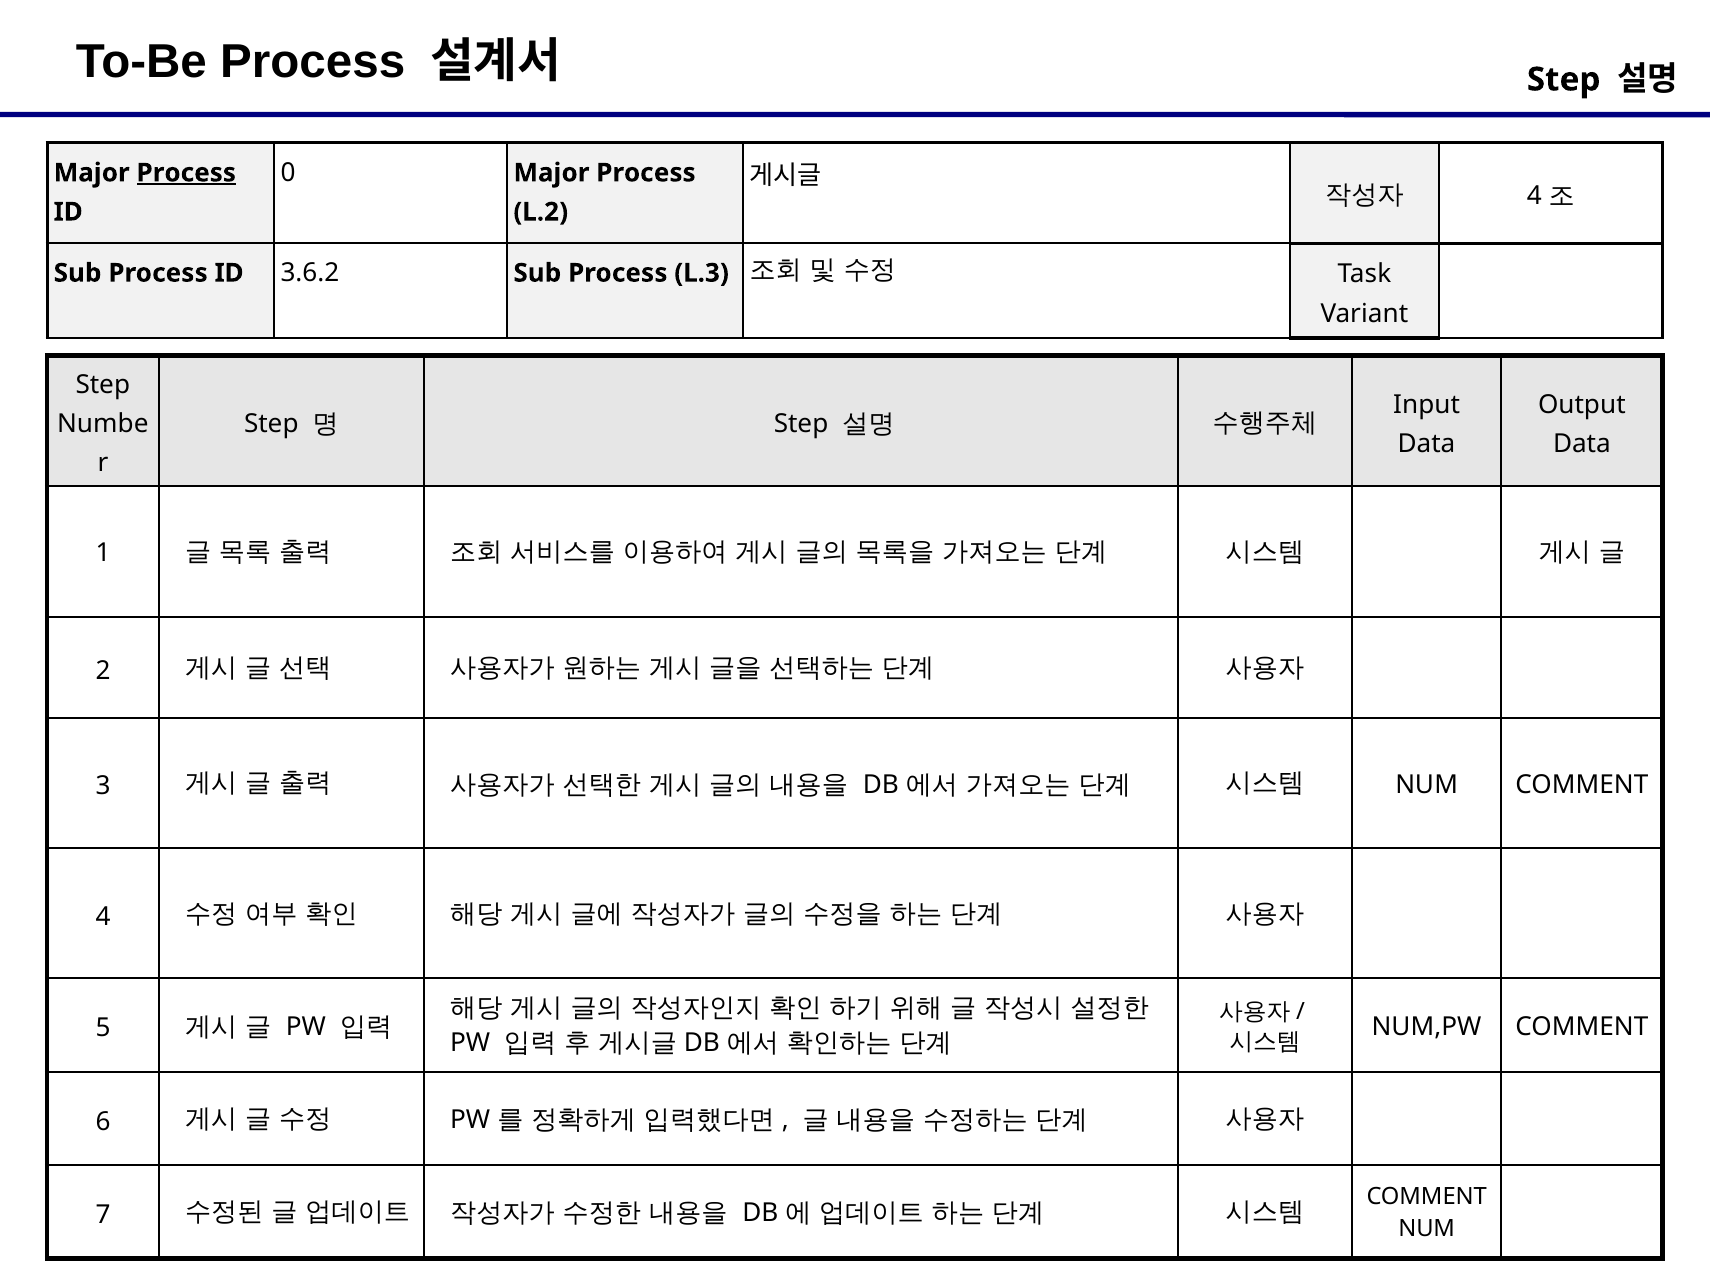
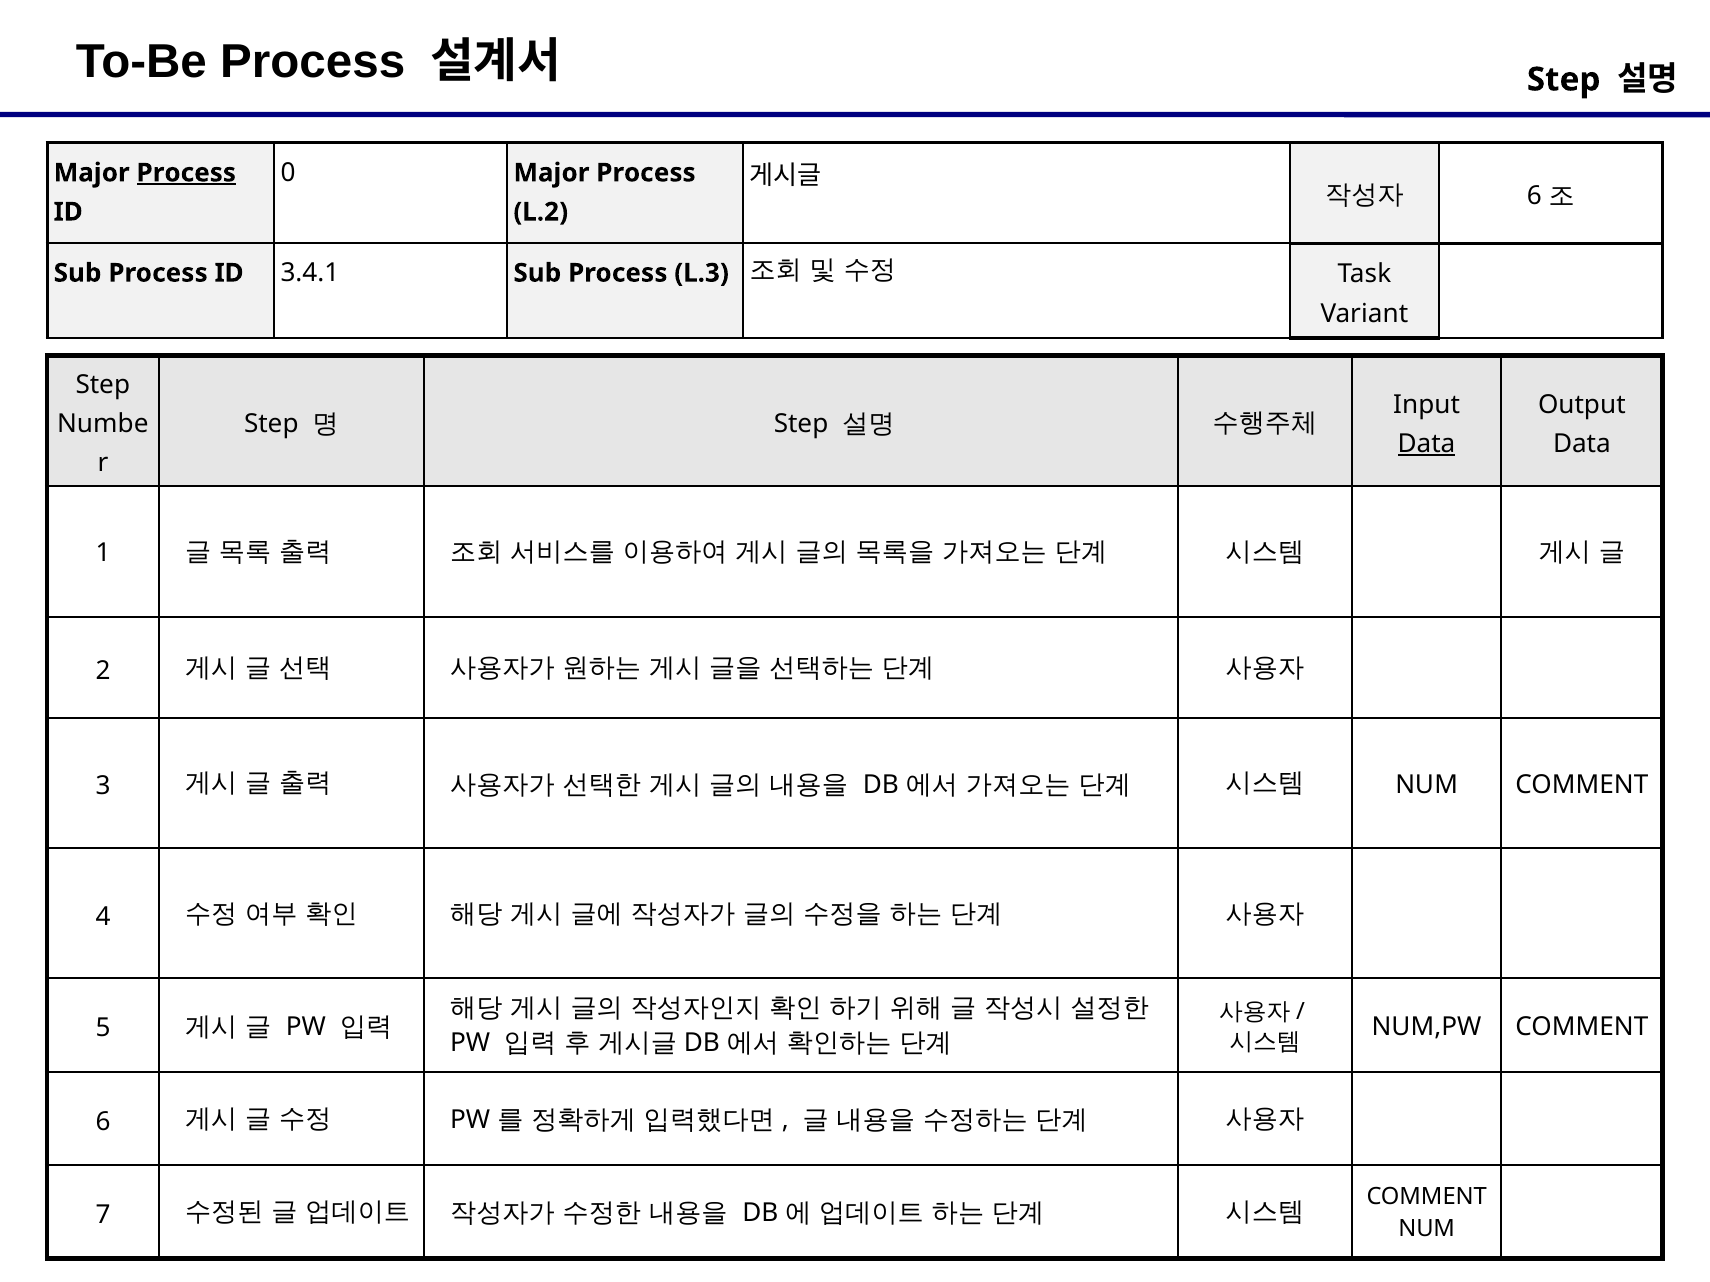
4 at (1534, 196): 4 -> 6
3.6.2: 3.6.2 -> 3.4.1
Data at (1427, 444) underline: none -> present
